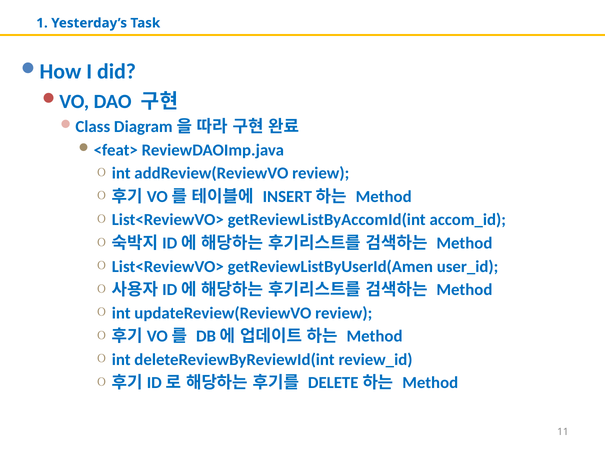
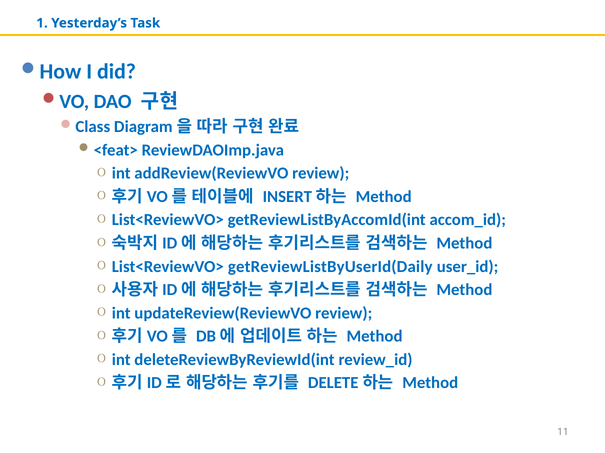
getReviewListByUserId(Amen: getReviewListByUserId(Amen -> getReviewListByUserId(Daily
